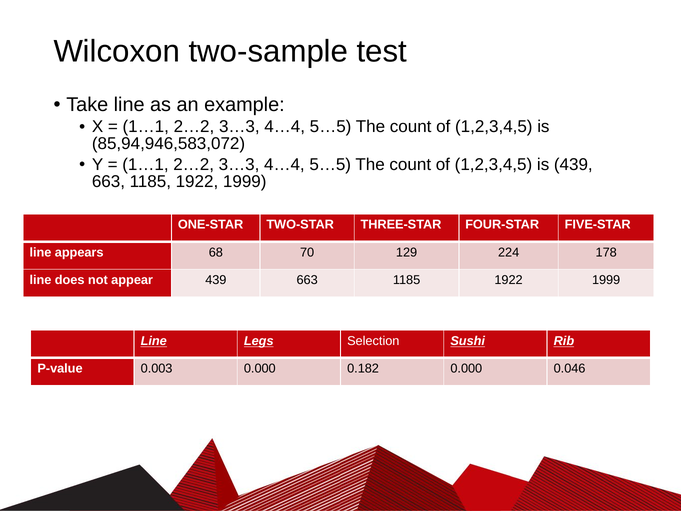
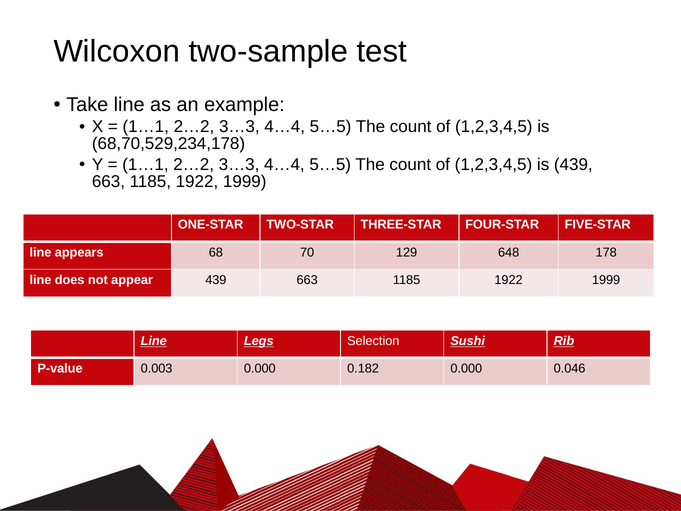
85,94,946,583,072: 85,94,946,583,072 -> 68,70,529,234,178
224: 224 -> 648
